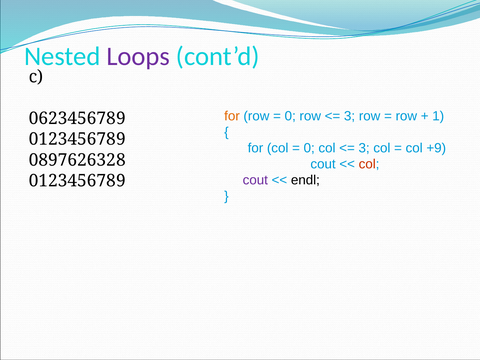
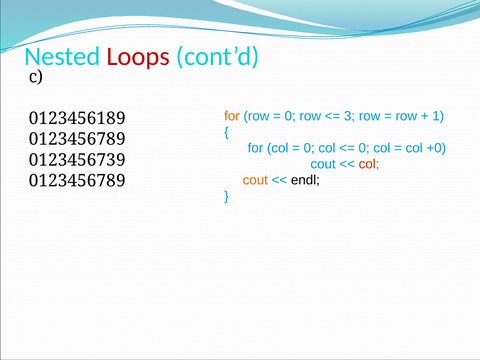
Loops colour: purple -> red
0623456789: 0623456789 -> 0123456189
3 at (364, 148): 3 -> 0
+9: +9 -> +0
0897626328: 0897626328 -> 0123456739
cout at (255, 180) colour: purple -> orange
